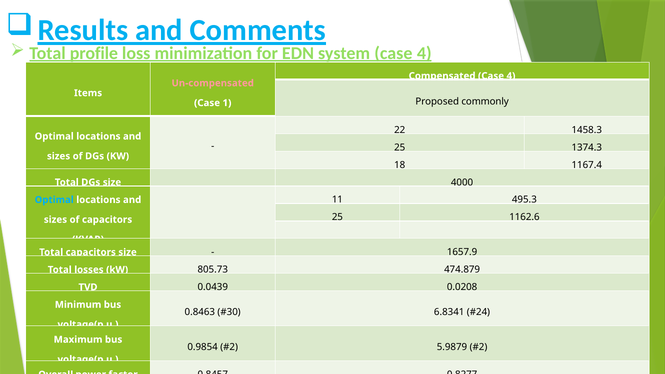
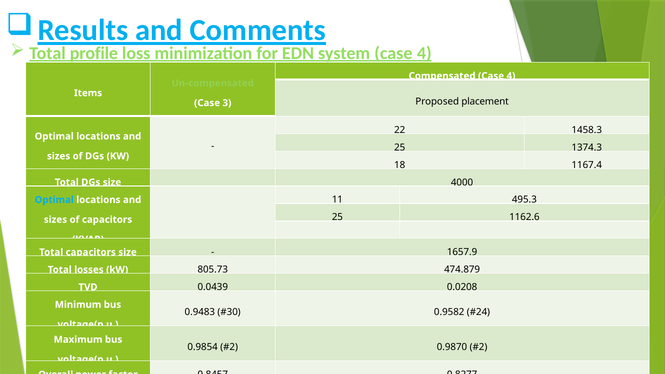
Un-compensated colour: pink -> light green
commonly: commonly -> placement
1: 1 -> 3
0.8463: 0.8463 -> 0.9483
6.8341: 6.8341 -> 0.9582
5.9879: 5.9879 -> 0.9870
